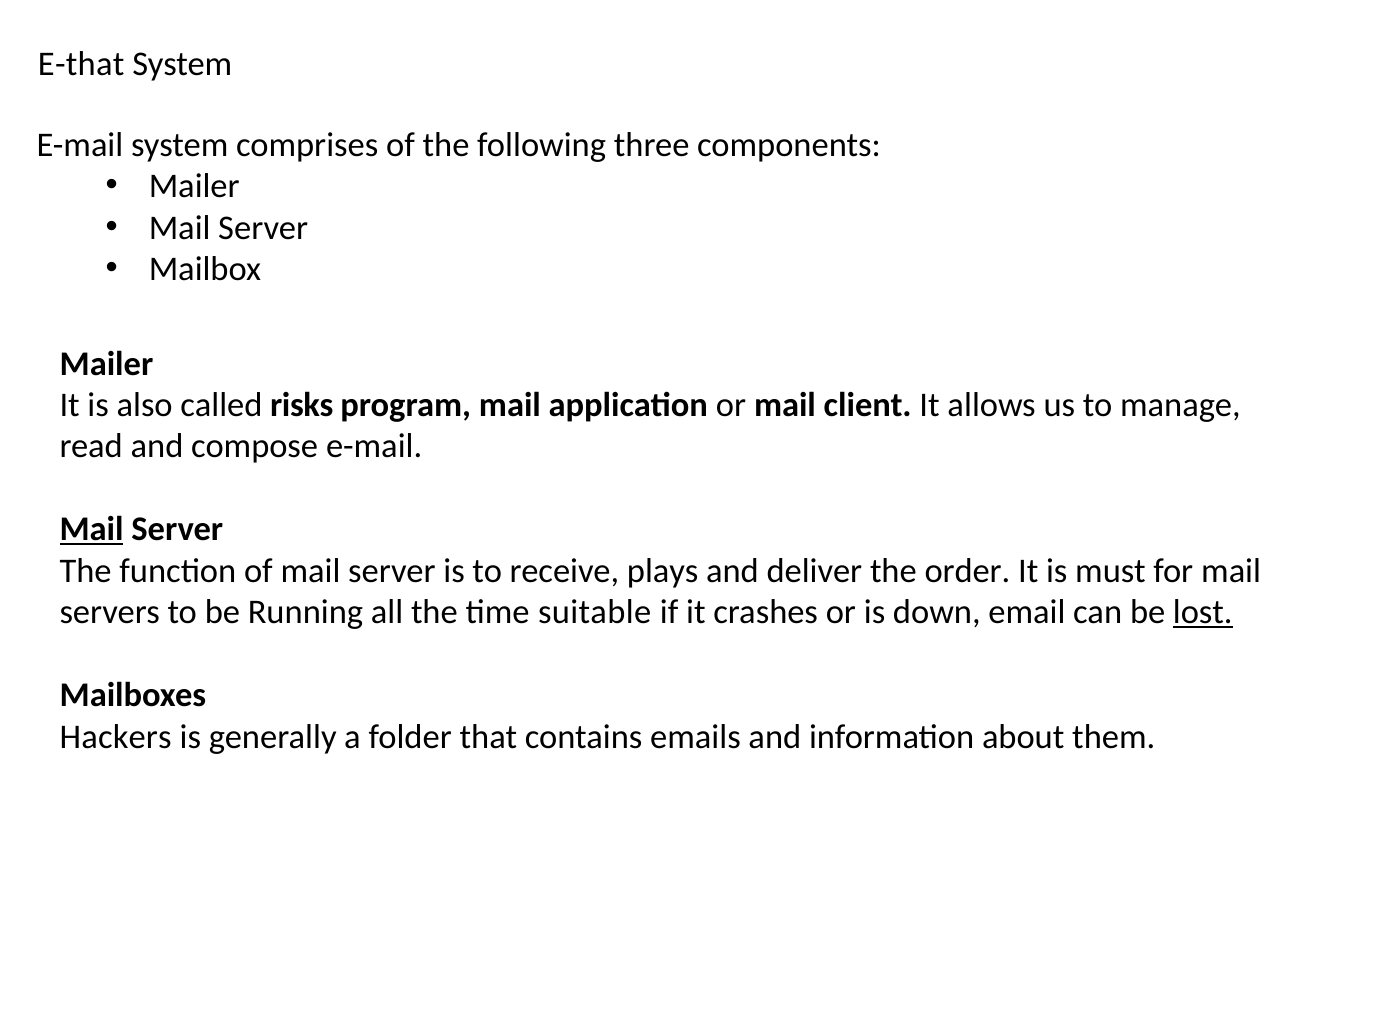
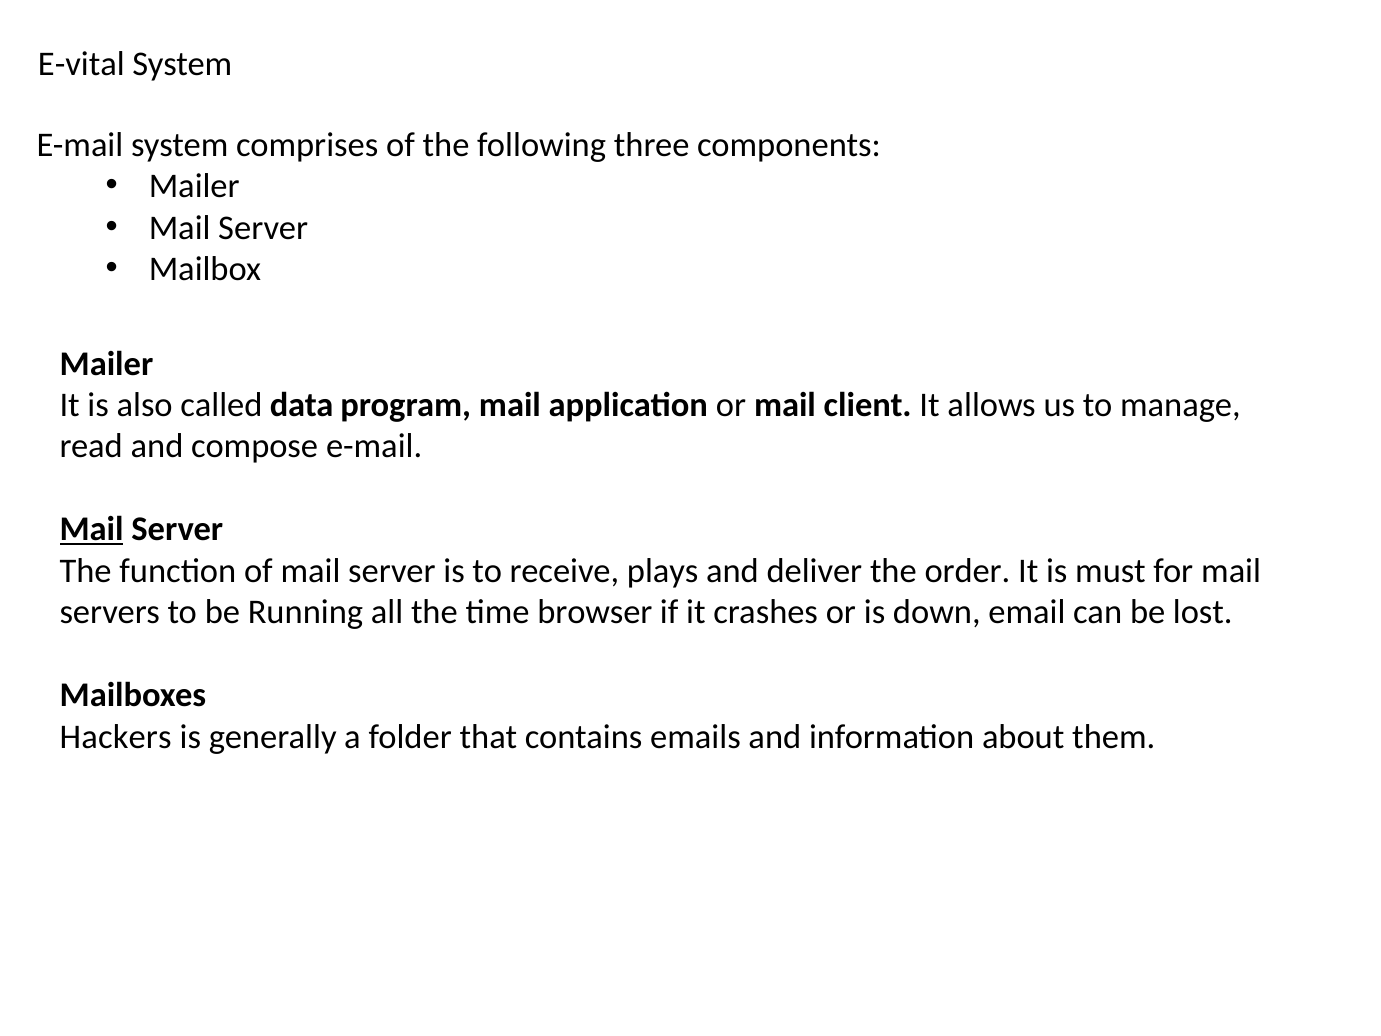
E-that: E-that -> E-vital
risks: risks -> data
suitable: suitable -> browser
lost underline: present -> none
